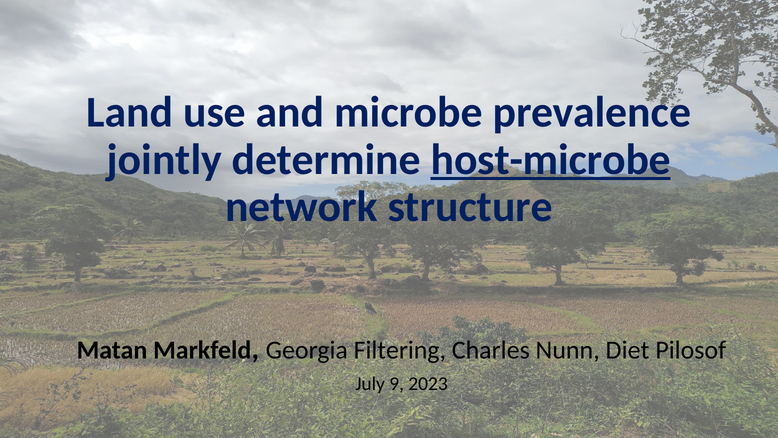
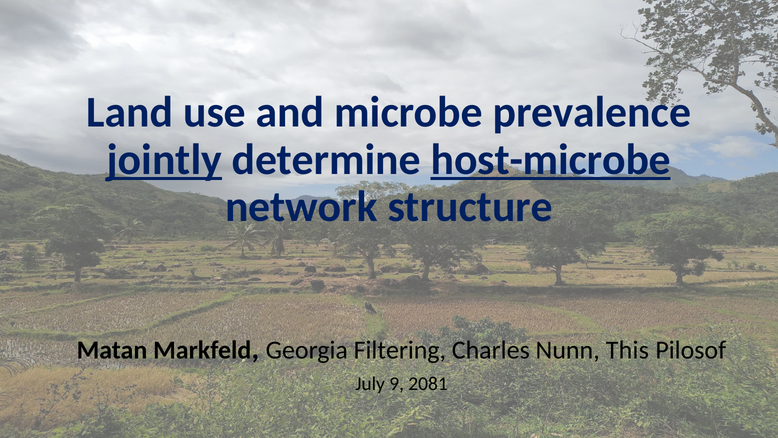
jointly underline: none -> present
Diet: Diet -> This
2023: 2023 -> 2081
